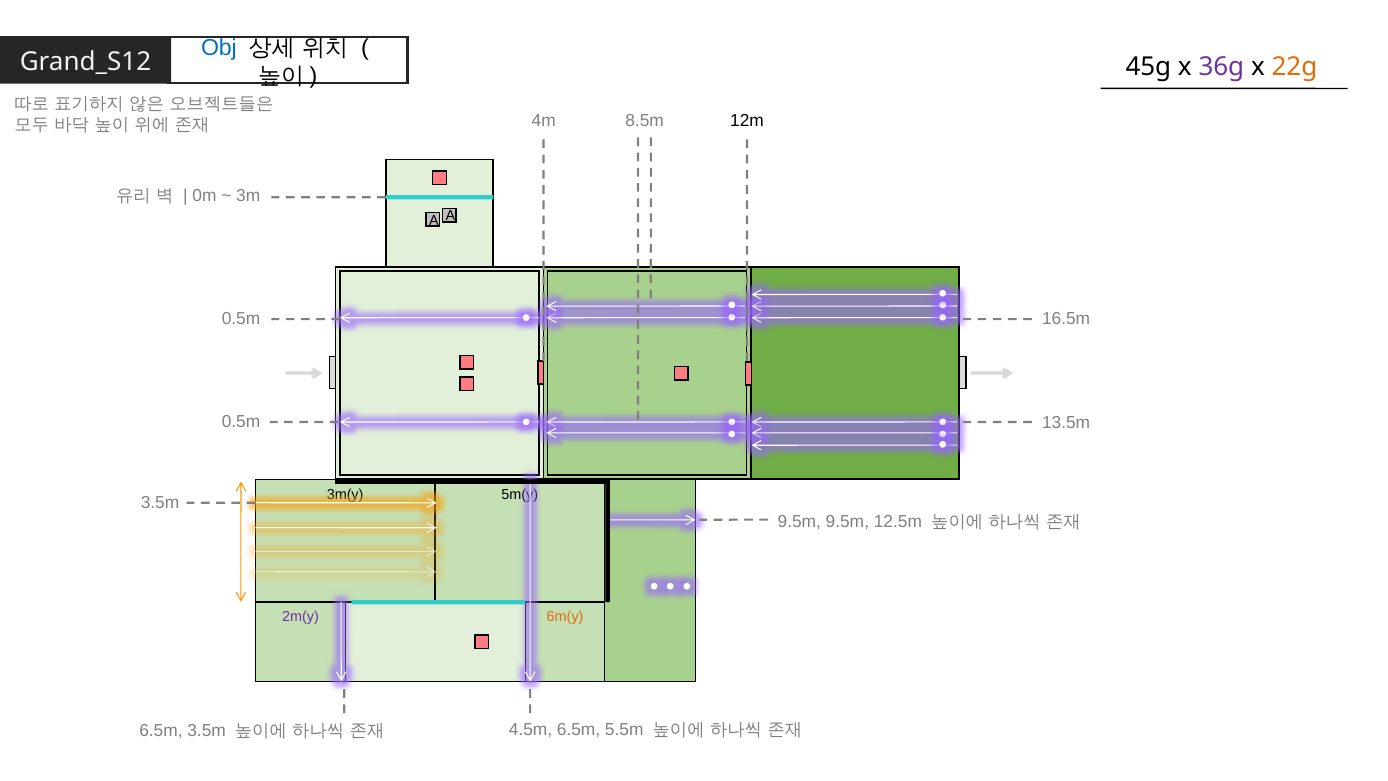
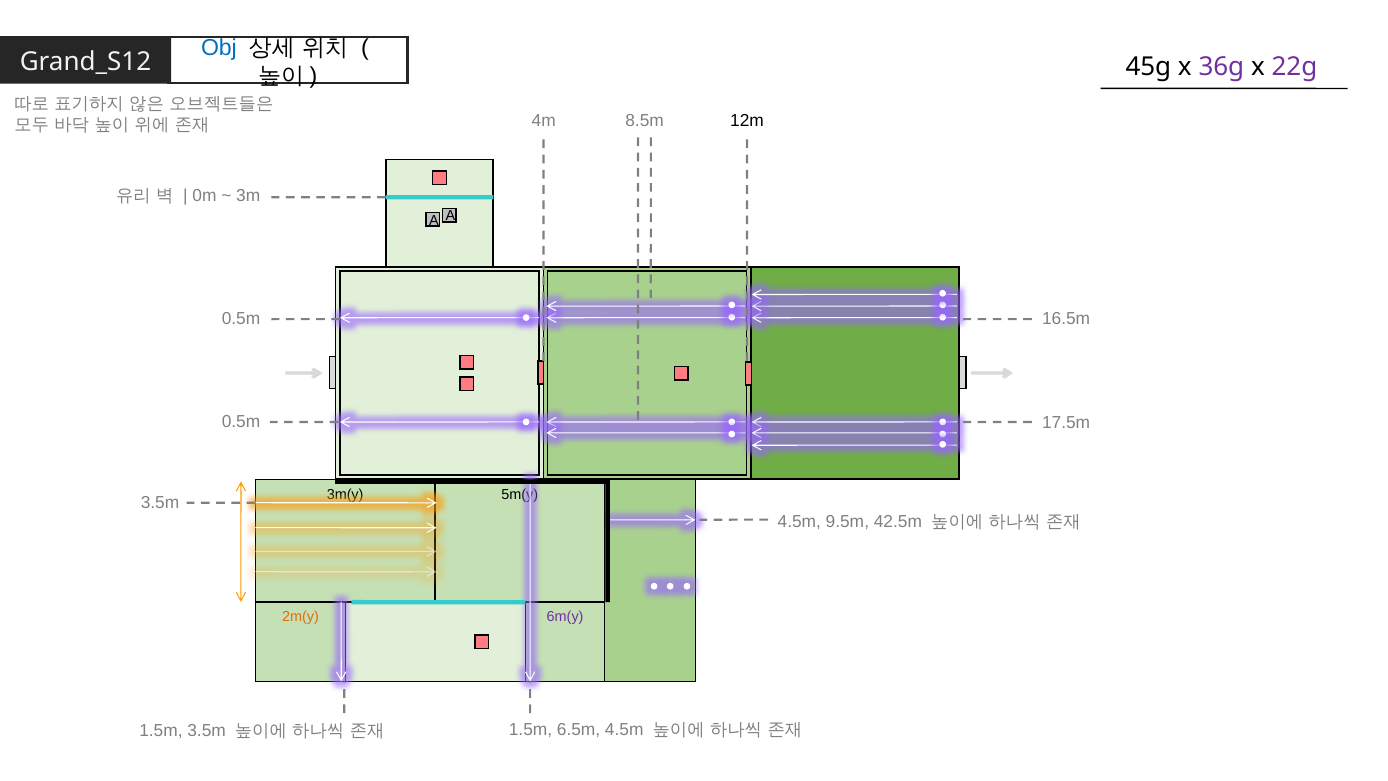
22g colour: orange -> purple
13.5m: 13.5m -> 17.5m
9.5m at (799, 521): 9.5m -> 4.5m
12.5m: 12.5m -> 42.5m
2m(y colour: purple -> orange
6m(y colour: orange -> purple
6.5m at (161, 730): 6.5m -> 1.5m
4.5m at (530, 730): 4.5m -> 1.5m
6.5m 5.5m: 5.5m -> 4.5m
